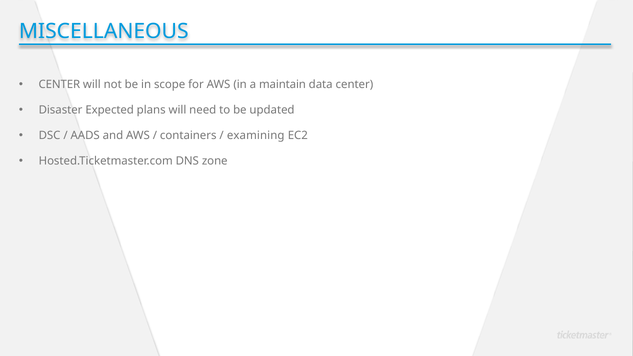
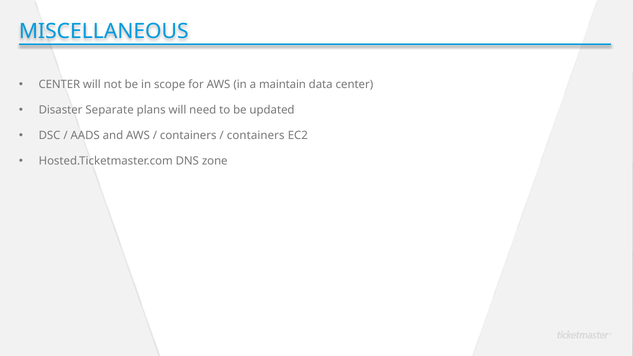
Expected: Expected -> Separate
examining at (256, 135): examining -> containers
